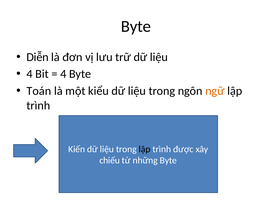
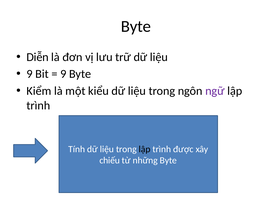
4 at (30, 74): 4 -> 9
4 at (63, 74): 4 -> 9
Toán: Toán -> Kiểm
ngữ colour: orange -> purple
Kiến: Kiến -> Tính
